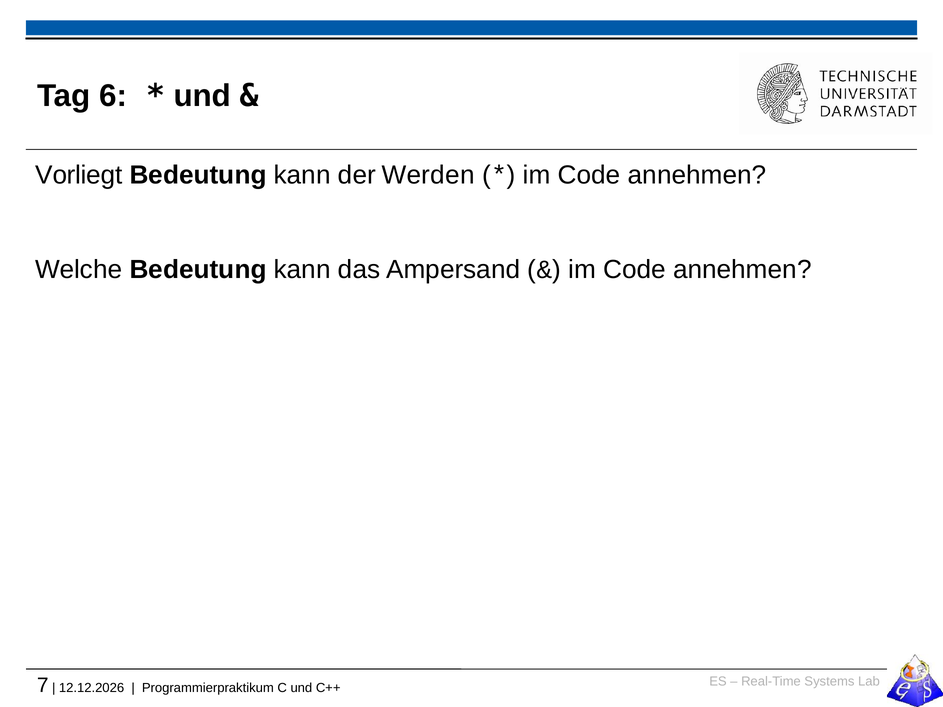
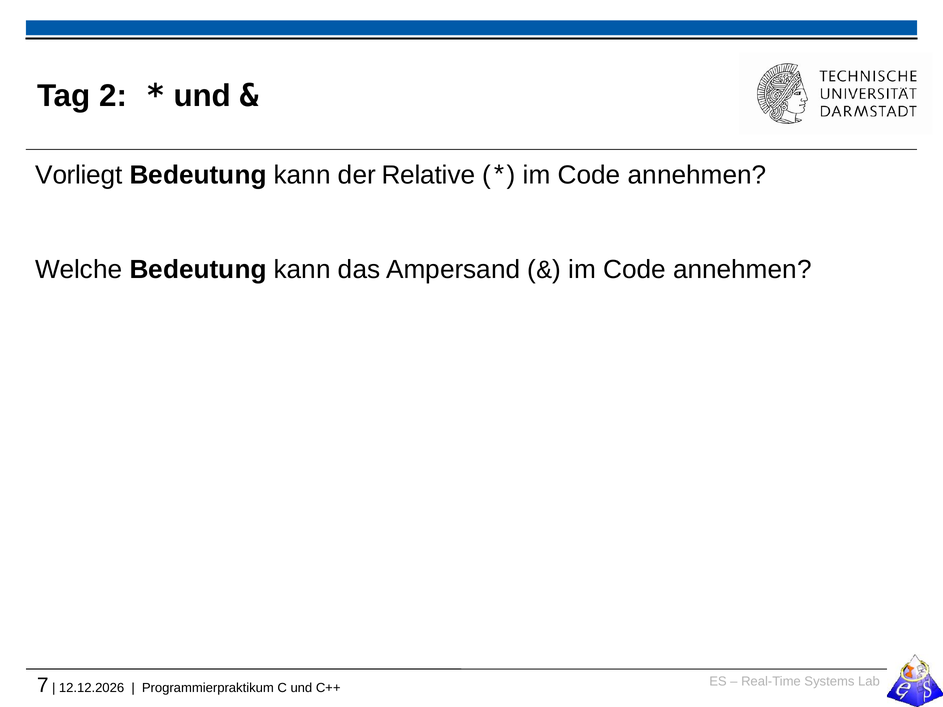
6: 6 -> 2
Werden: Werden -> Relative
